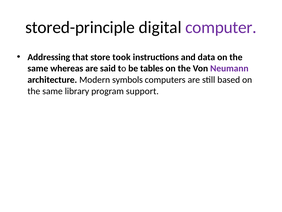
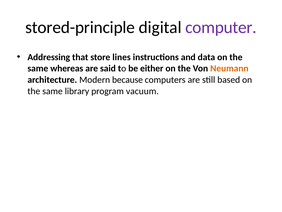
took: took -> lines
tables: tables -> either
Neumann colour: purple -> orange
symbols: symbols -> because
support: support -> vacuum
